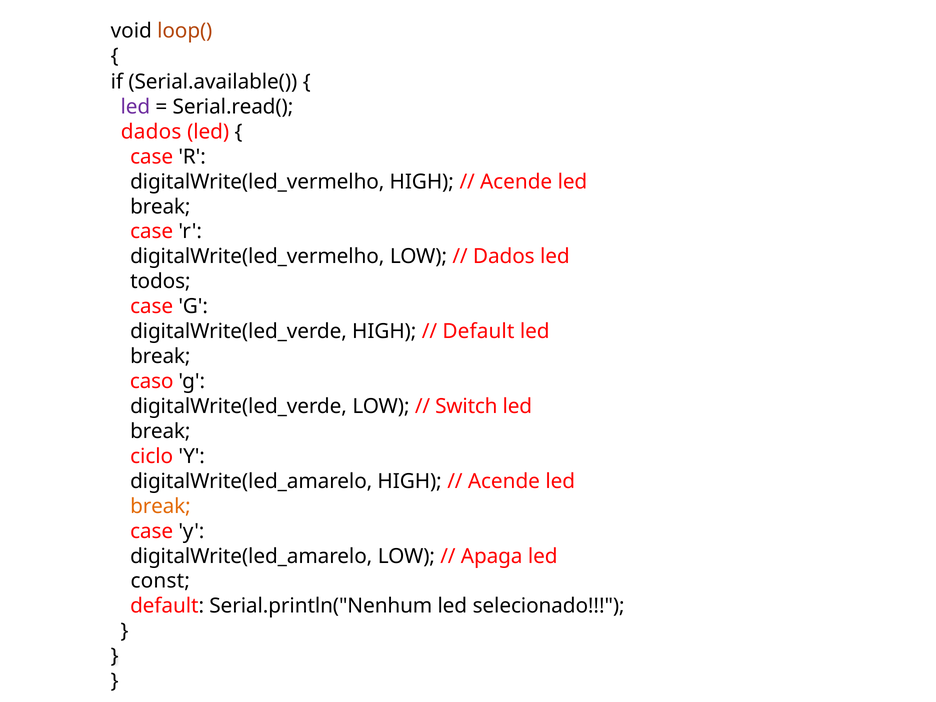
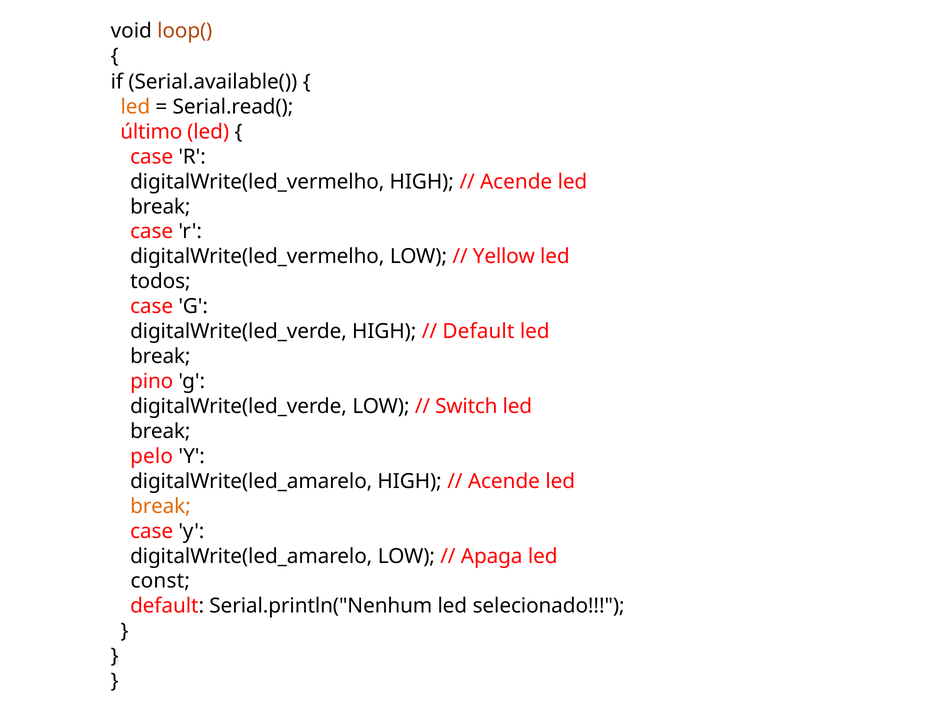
led at (135, 107) colour: purple -> orange
dados at (151, 132): dados -> último
Dados at (504, 257): Dados -> Yellow
caso: caso -> pino
ciclo: ciclo -> pelo
